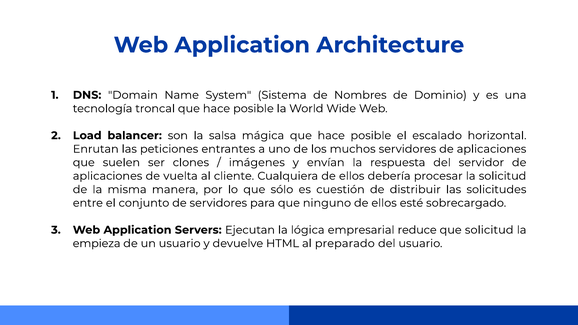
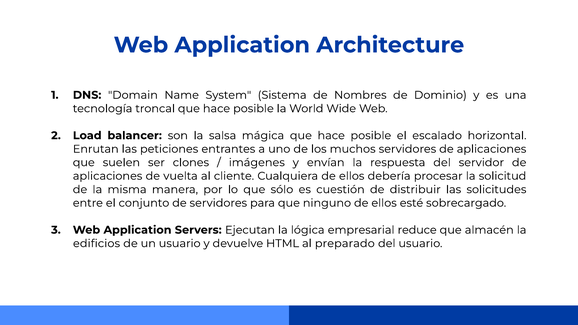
que solicitud: solicitud -> almacén
empieza: empieza -> edificios
